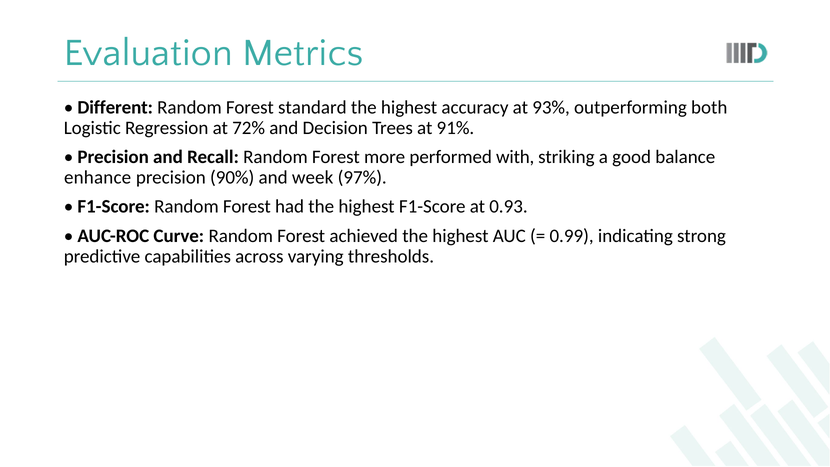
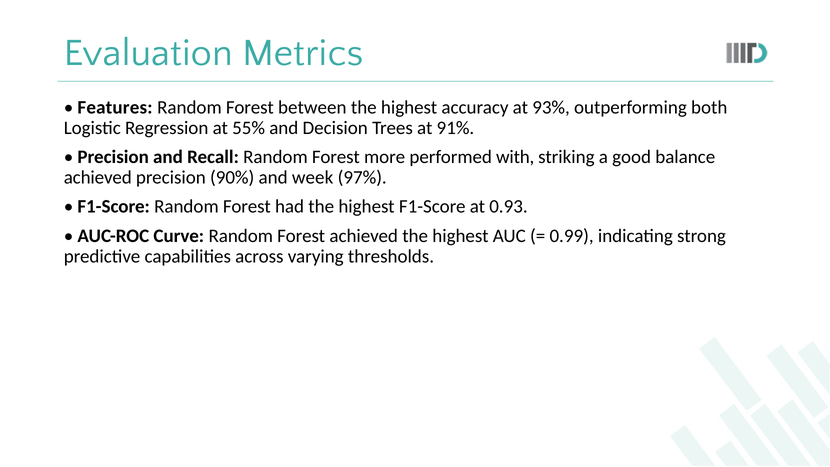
Different: Different -> Features
standard: standard -> between
72%: 72% -> 55%
enhance at (98, 177): enhance -> achieved
